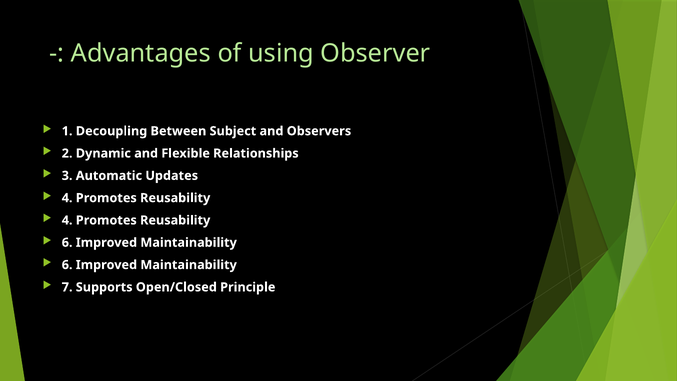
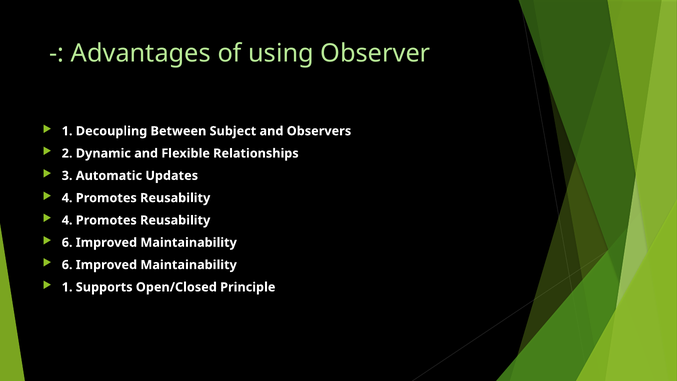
7 at (67, 287): 7 -> 1
